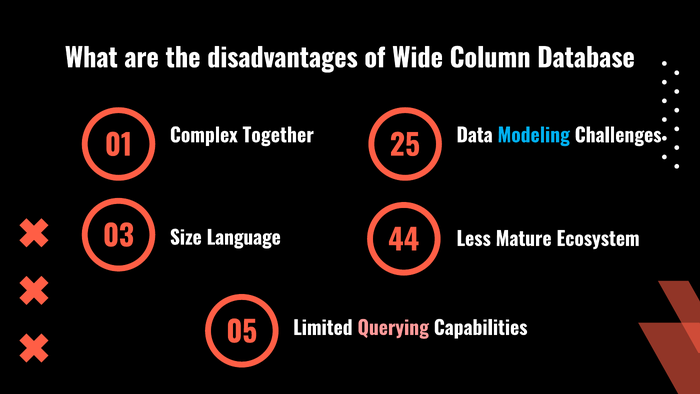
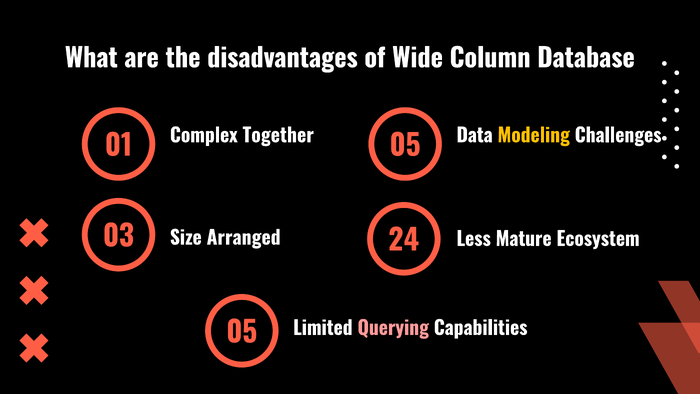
Modeling colour: light blue -> yellow
01 25: 25 -> 05
44: 44 -> 24
Language: Language -> Arranged
